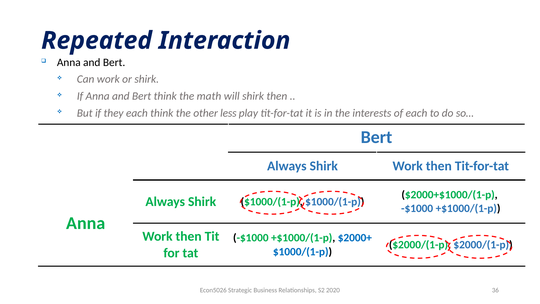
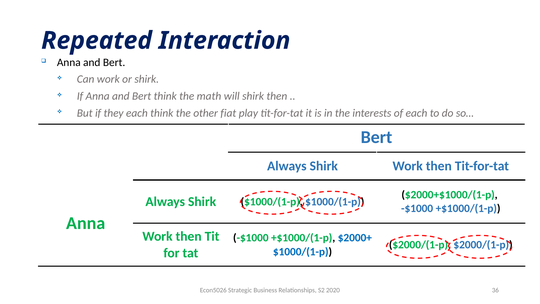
less: less -> fiat
